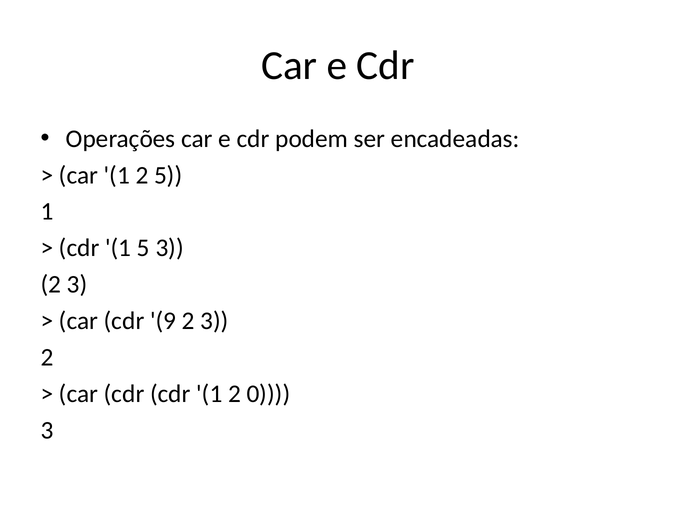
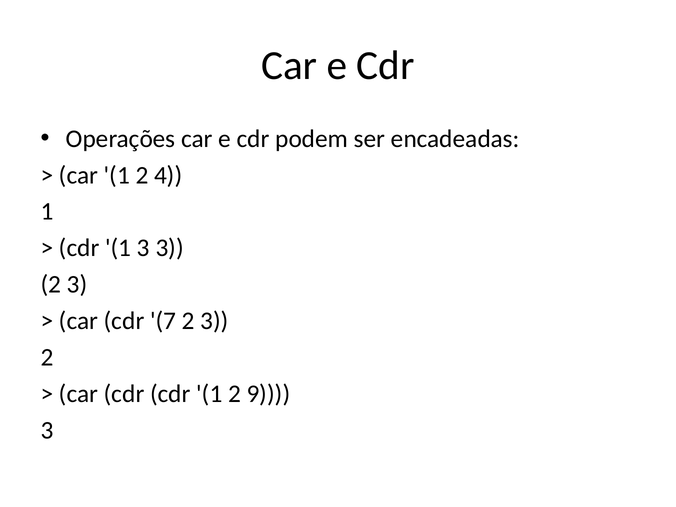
2 5: 5 -> 4
1 5: 5 -> 3
9: 9 -> 7
0: 0 -> 9
